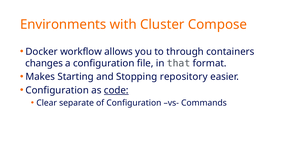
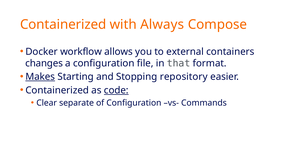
Environments at (63, 24): Environments -> Containerized
Cluster: Cluster -> Always
through: through -> external
Makes underline: none -> present
Configuration at (57, 90): Configuration -> Containerized
